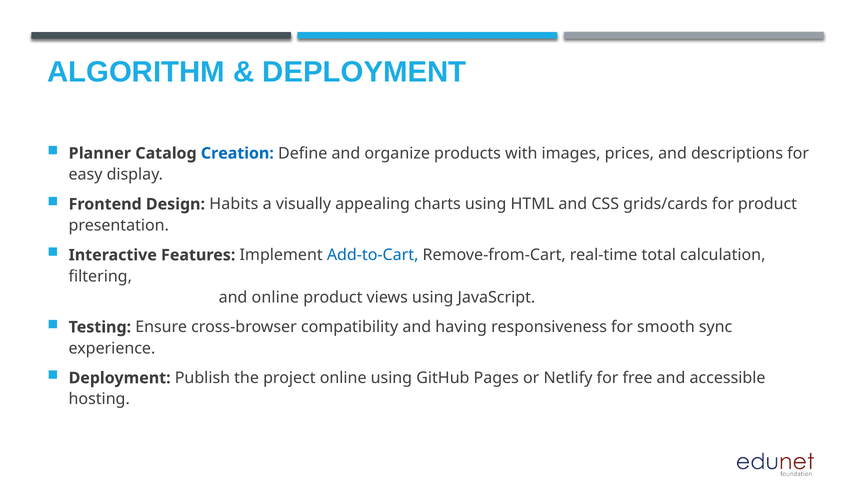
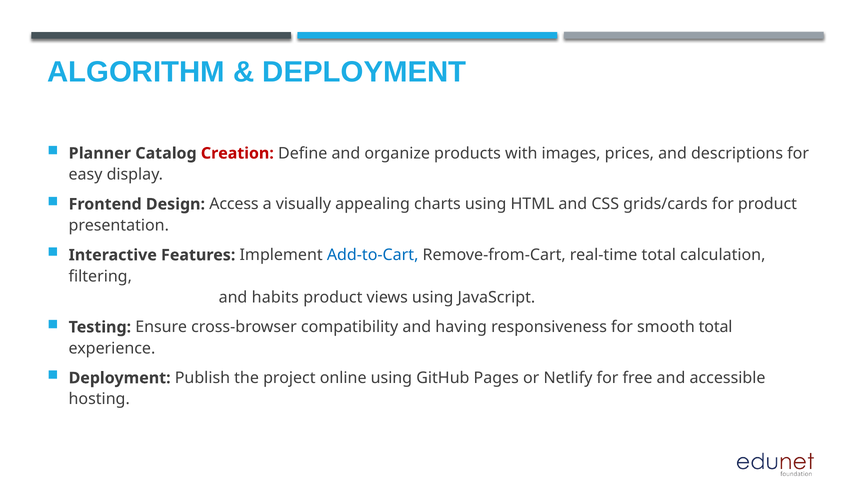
Creation colour: blue -> red
Habits: Habits -> Access
and online: online -> habits
smooth sync: sync -> total
